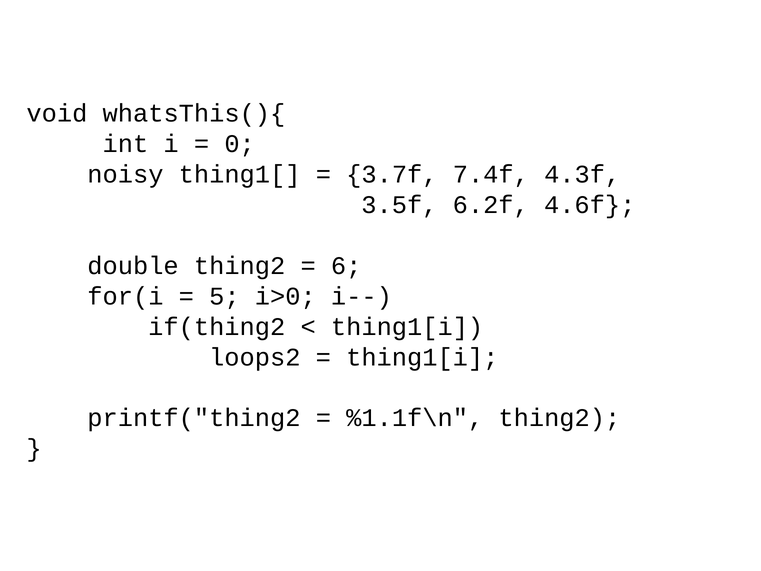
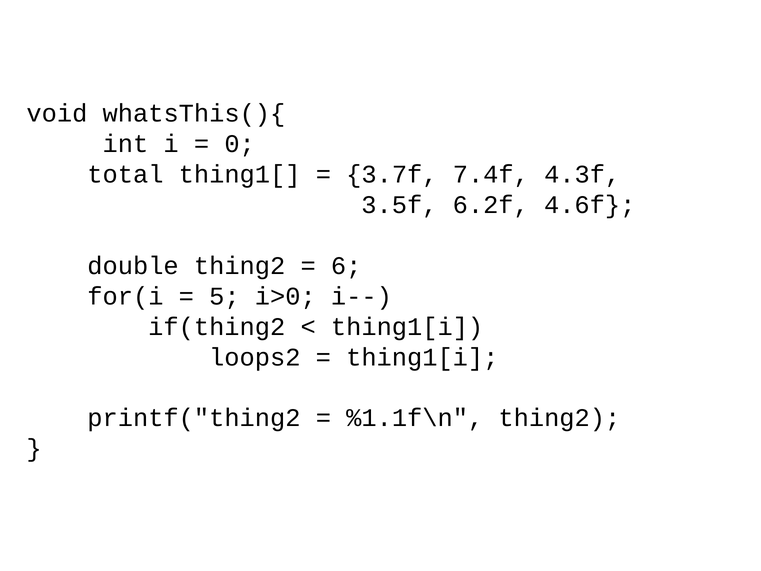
noisy: noisy -> total
